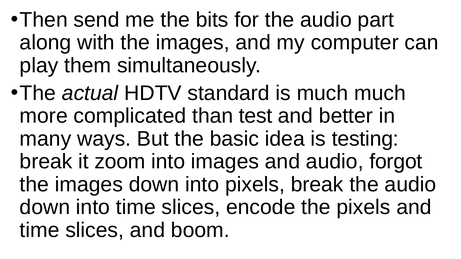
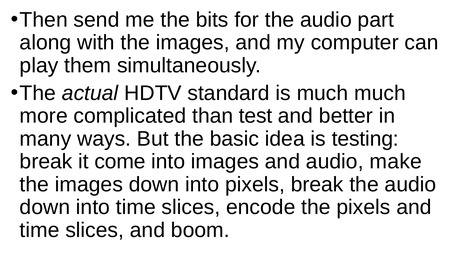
zoom: zoom -> come
forgot: forgot -> make
